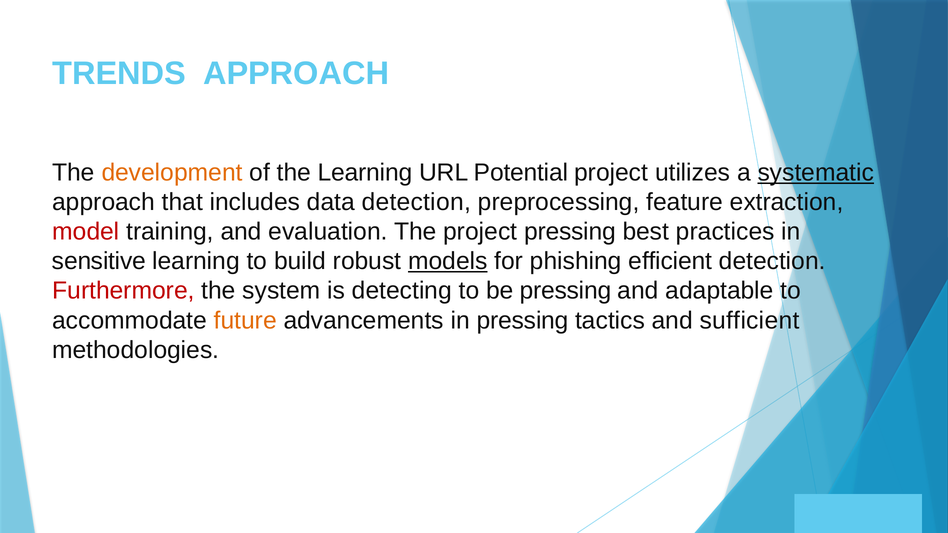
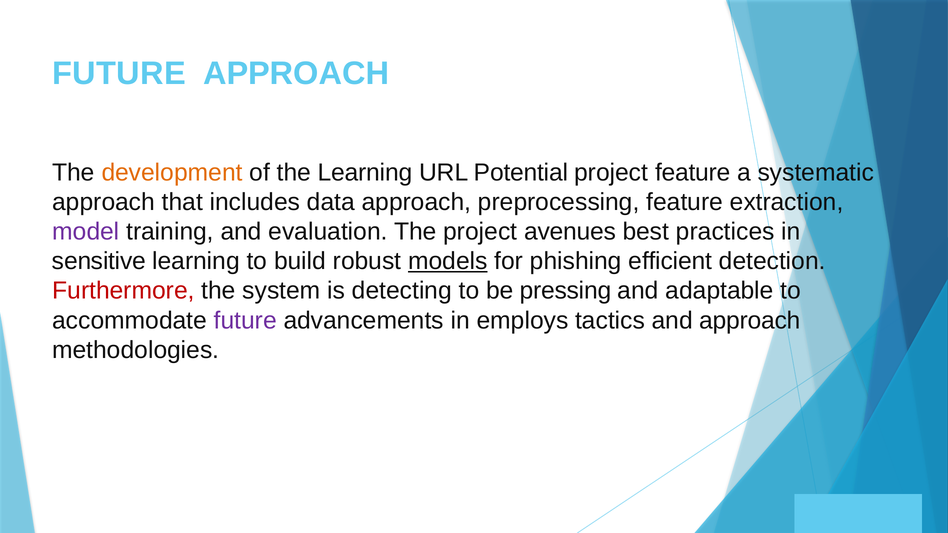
TRENDS at (119, 73): TRENDS -> FUTURE
project utilizes: utilizes -> feature
systematic underline: present -> none
data detection: detection -> approach
model colour: red -> purple
project pressing: pressing -> avenues
future at (245, 321) colour: orange -> purple
in pressing: pressing -> employs
and sufficient: sufficient -> approach
